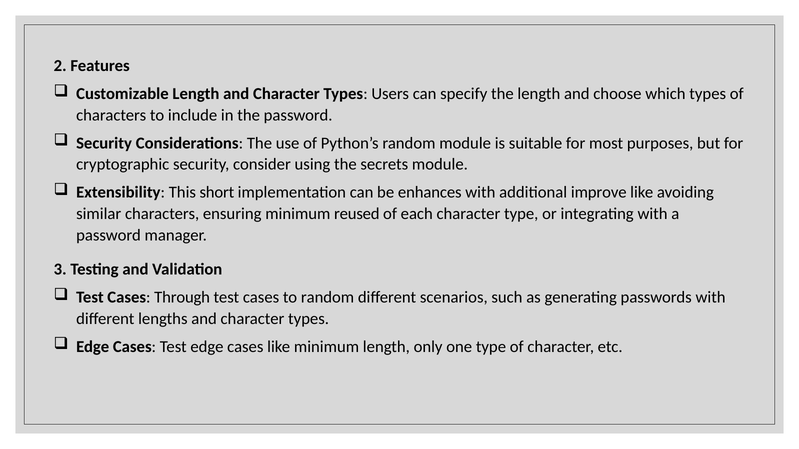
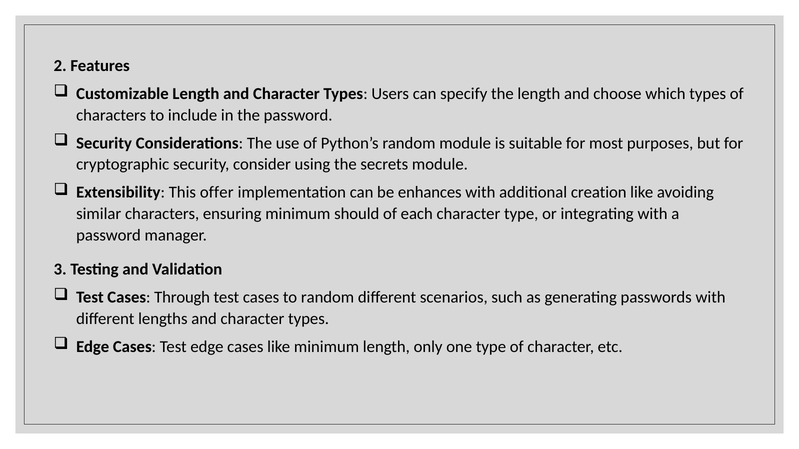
short: short -> offer
improve: improve -> creation
reused: reused -> should
